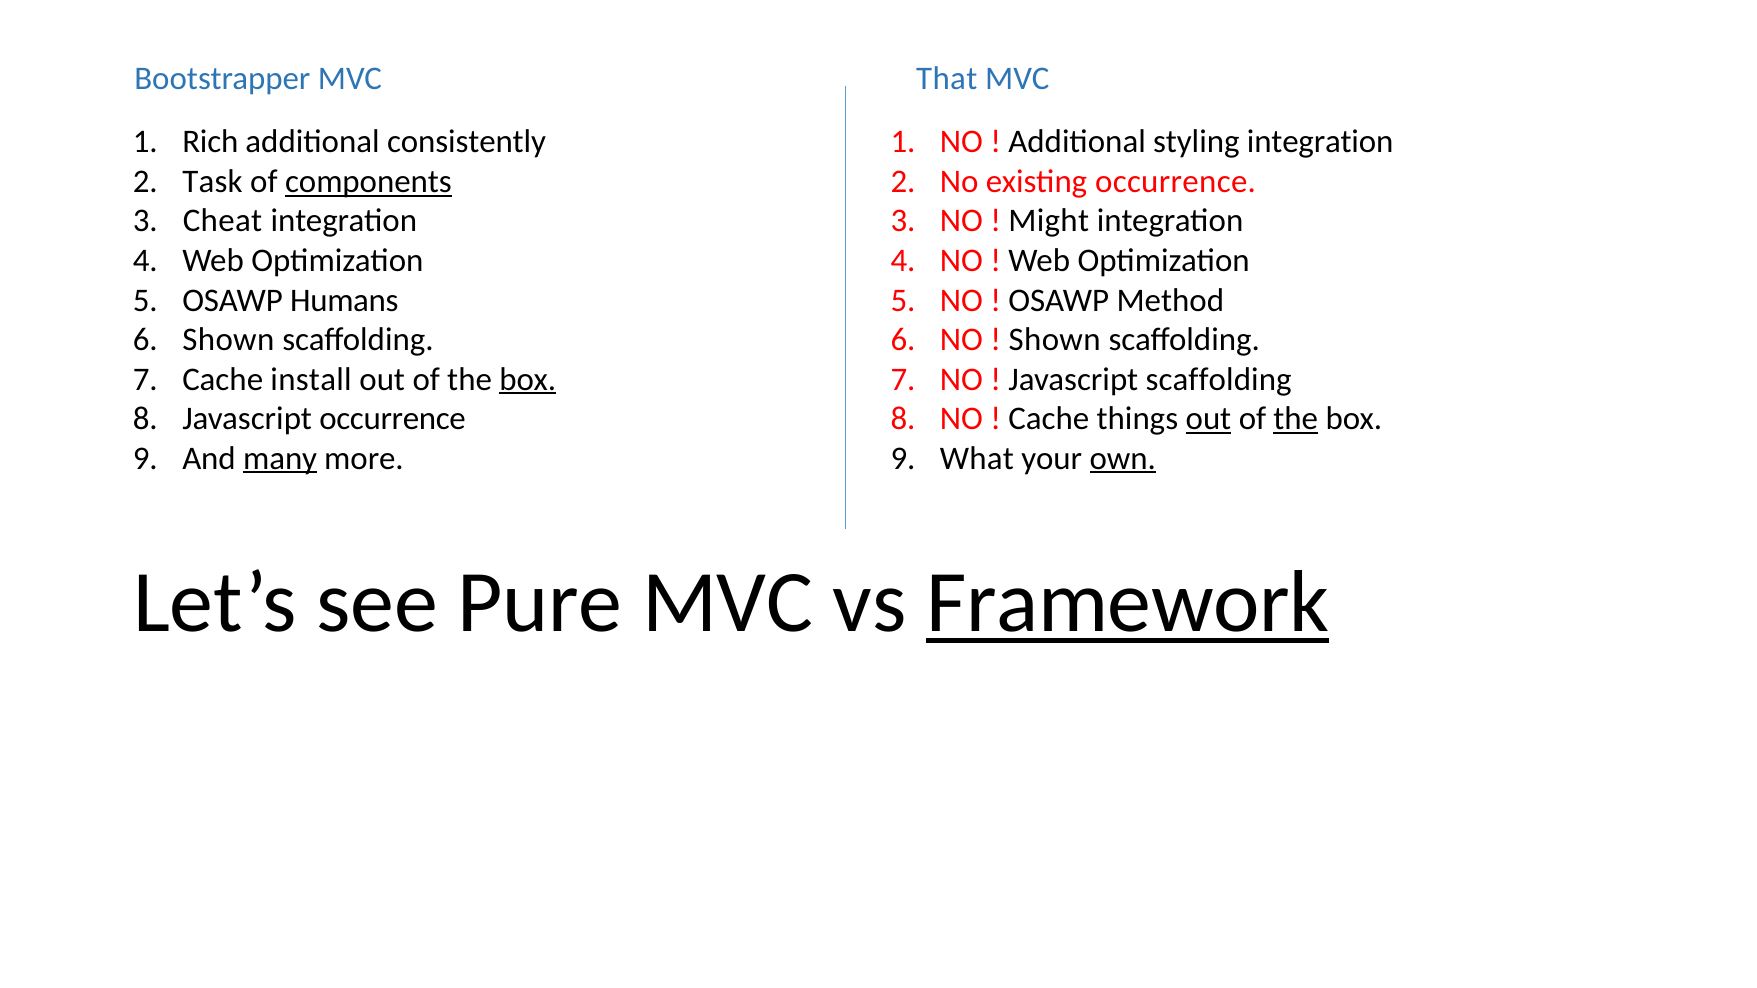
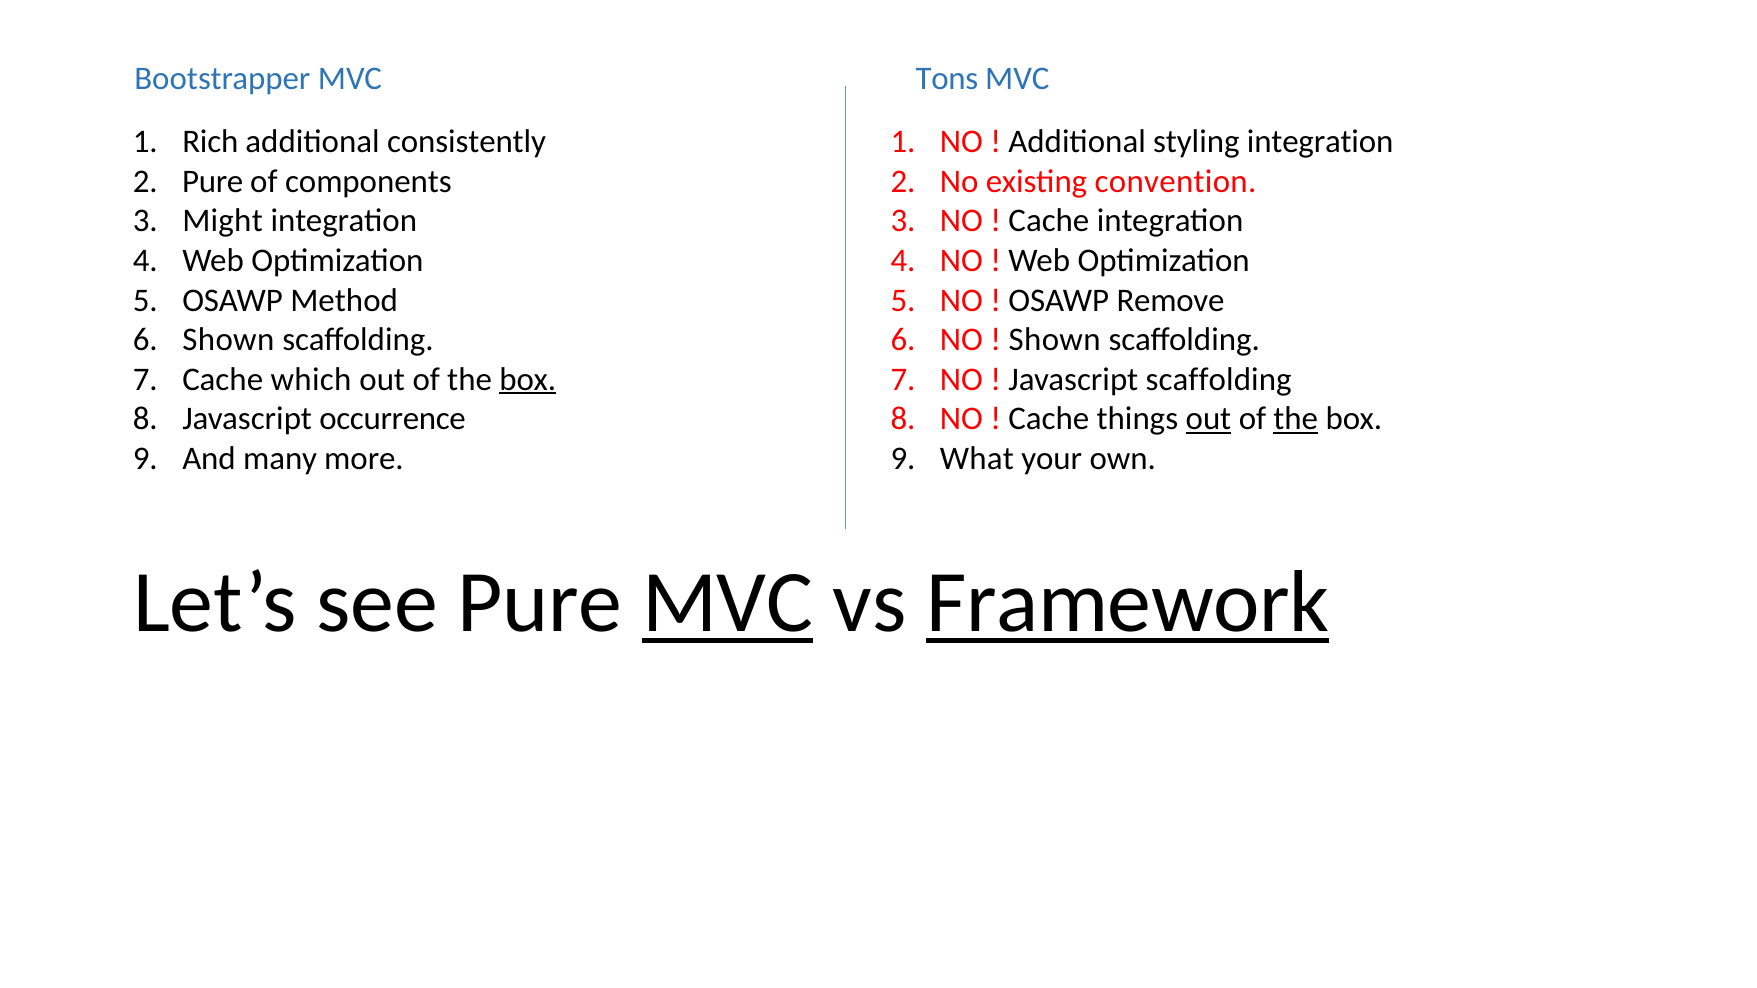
That: That -> Tons
Task at (212, 182): Task -> Pure
components underline: present -> none
existing occurrence: occurrence -> convention
Cheat: Cheat -> Might
Might at (1049, 221): Might -> Cache
Humans: Humans -> Method
Method: Method -> Remove
install: install -> which
many underline: present -> none
own underline: present -> none
MVC at (728, 603) underline: none -> present
